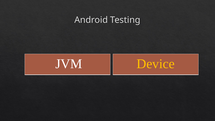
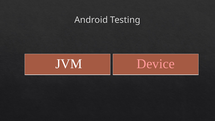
Device colour: yellow -> pink
